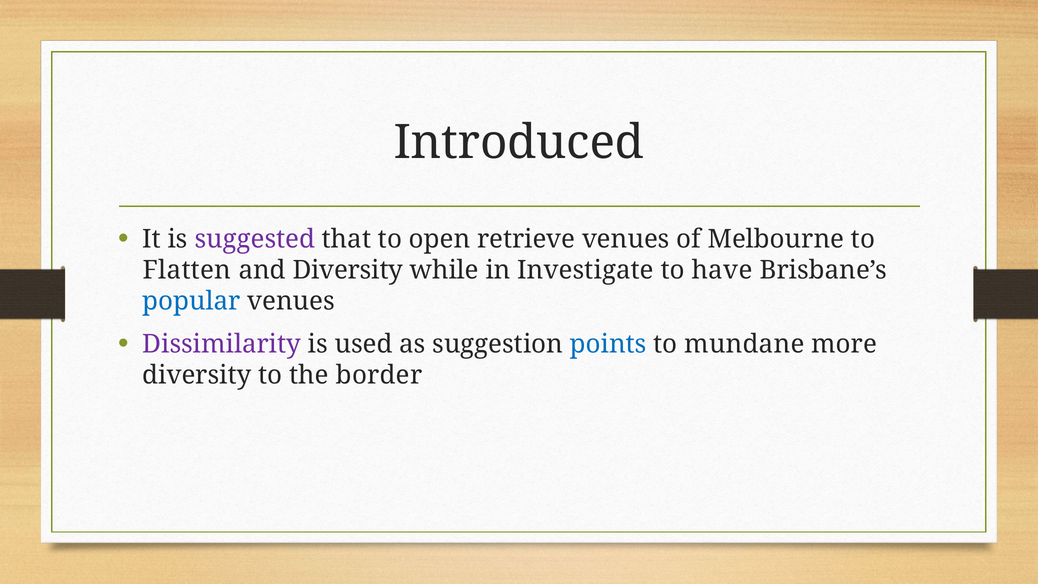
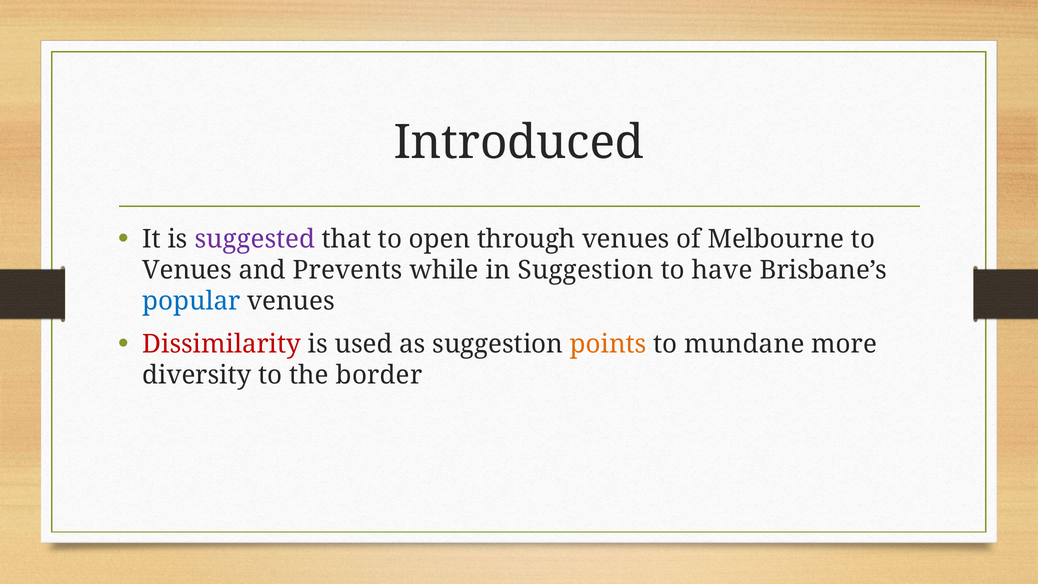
retrieve: retrieve -> through
Flatten at (187, 270): Flatten -> Venues
and Diversity: Diversity -> Prevents
in Investigate: Investigate -> Suggestion
Dissimilarity colour: purple -> red
points colour: blue -> orange
